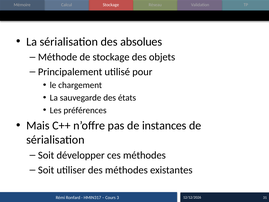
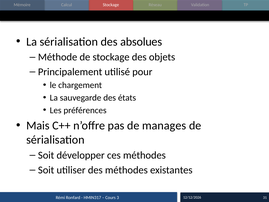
instances: instances -> manages
